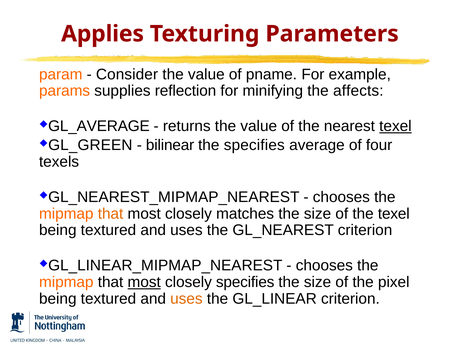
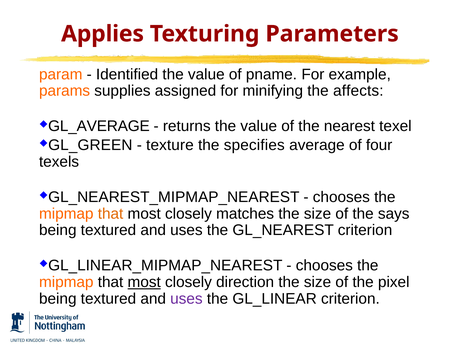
Consider: Consider -> Identified
reflection: reflection -> assigned
texel at (395, 126) underline: present -> none
bilinear: bilinear -> texture
the texel: texel -> says
closely specifies: specifies -> direction
uses at (186, 299) colour: orange -> purple
